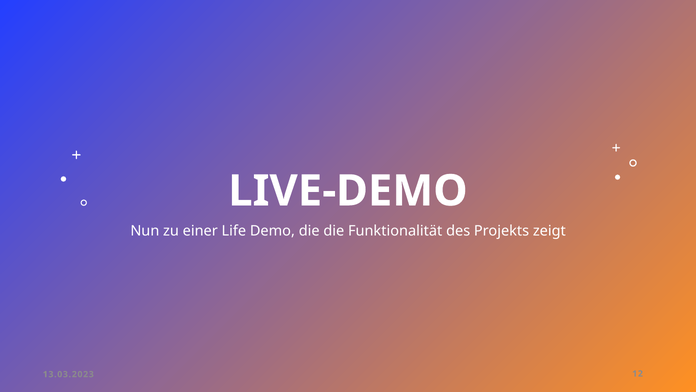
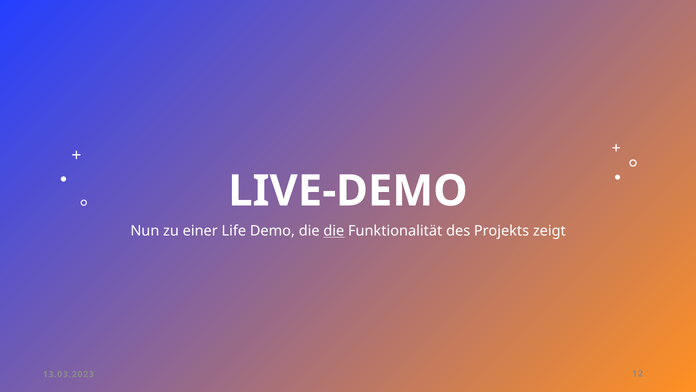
die at (334, 231) underline: none -> present
